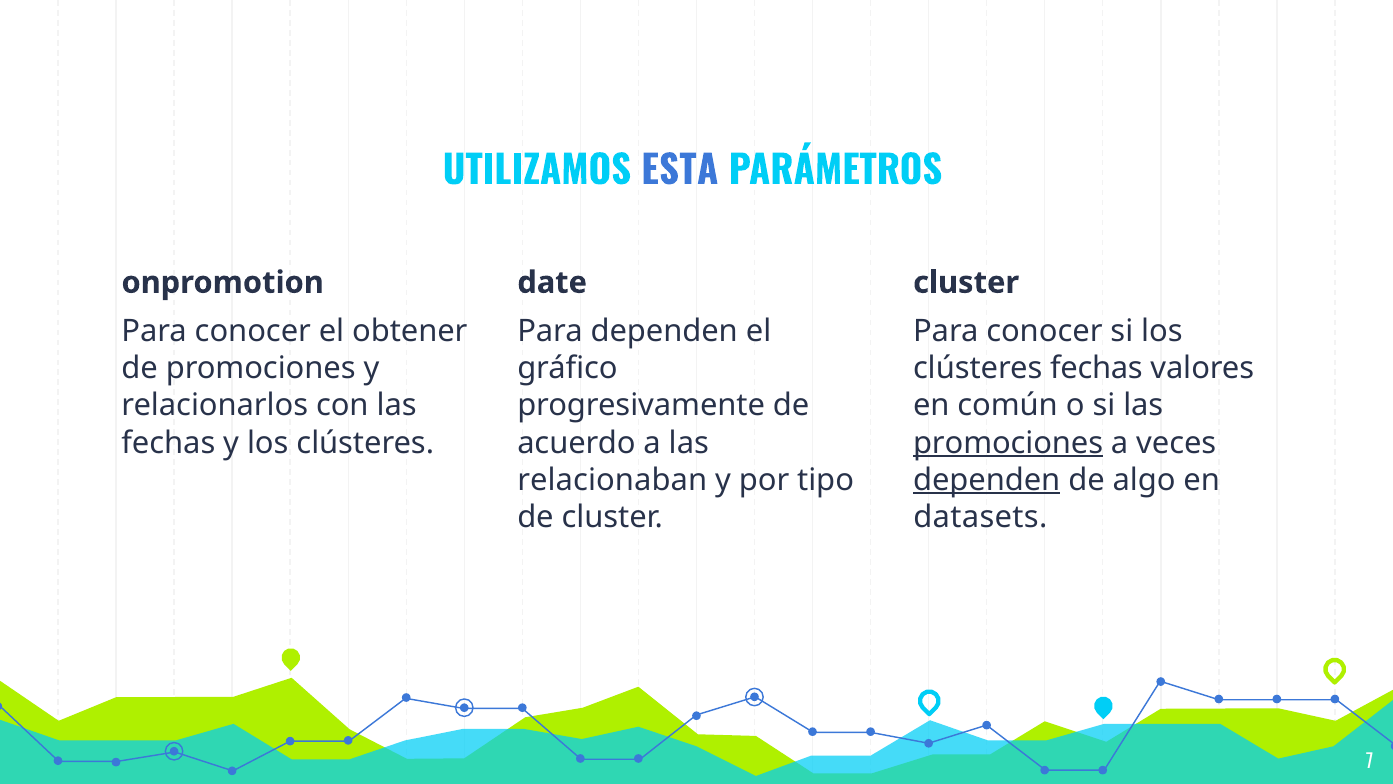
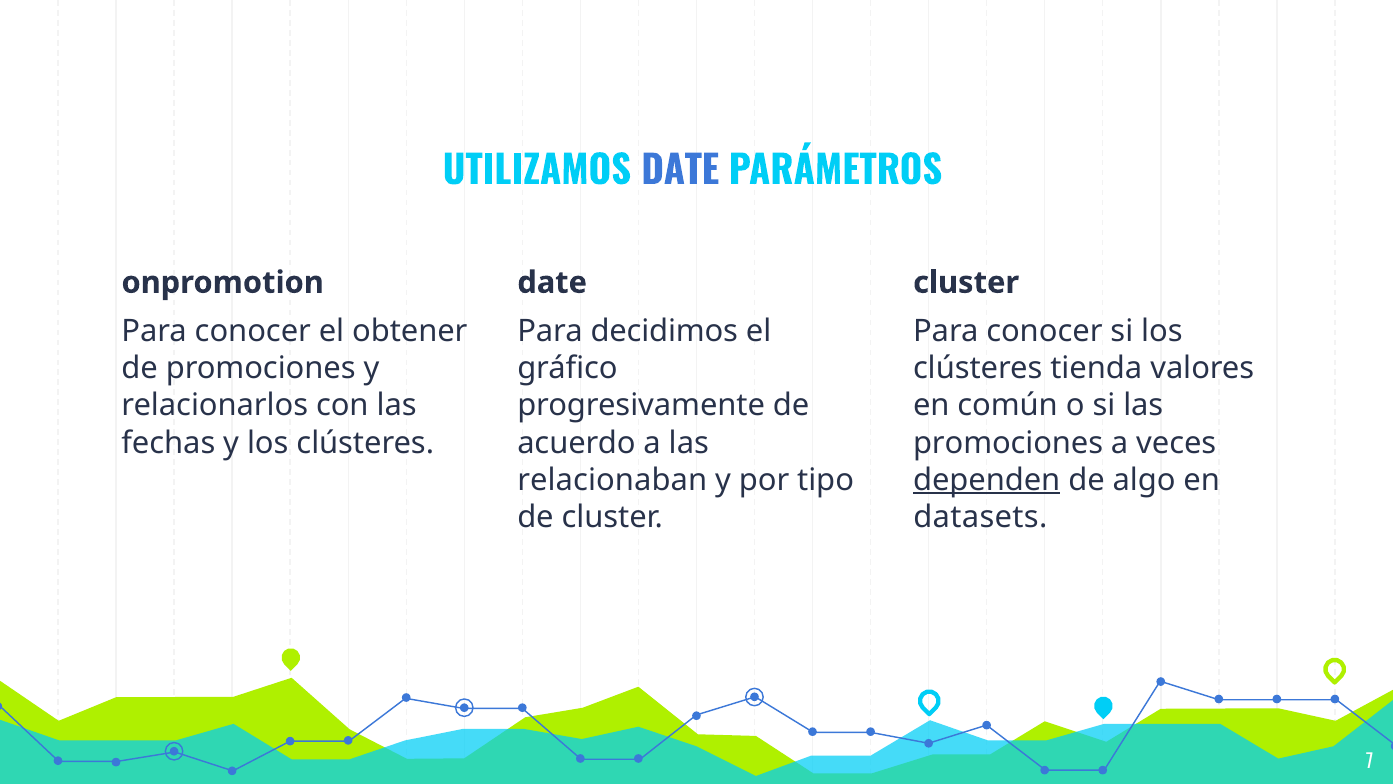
UTILIZAMOS ESTA: ESTA -> DATE
Para dependen: dependen -> decidimos
clústeres fechas: fechas -> tienda
promociones at (1008, 443) underline: present -> none
